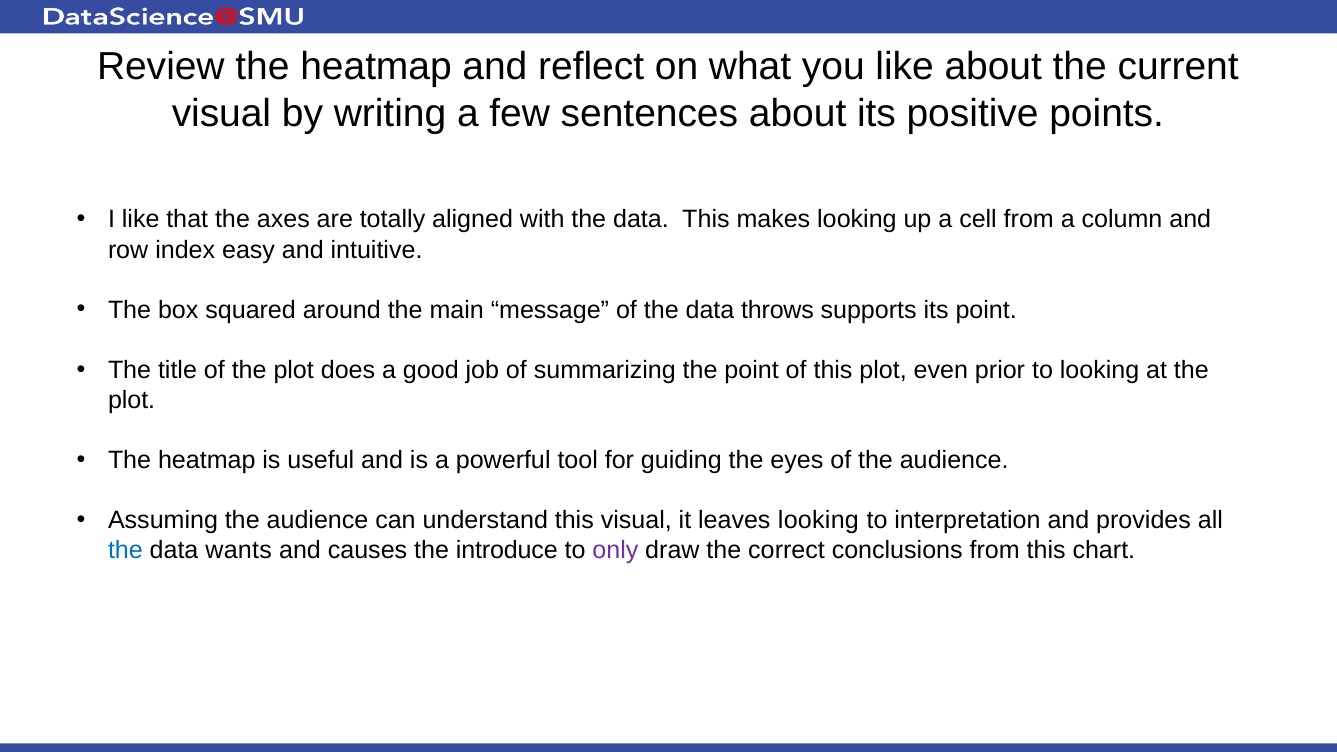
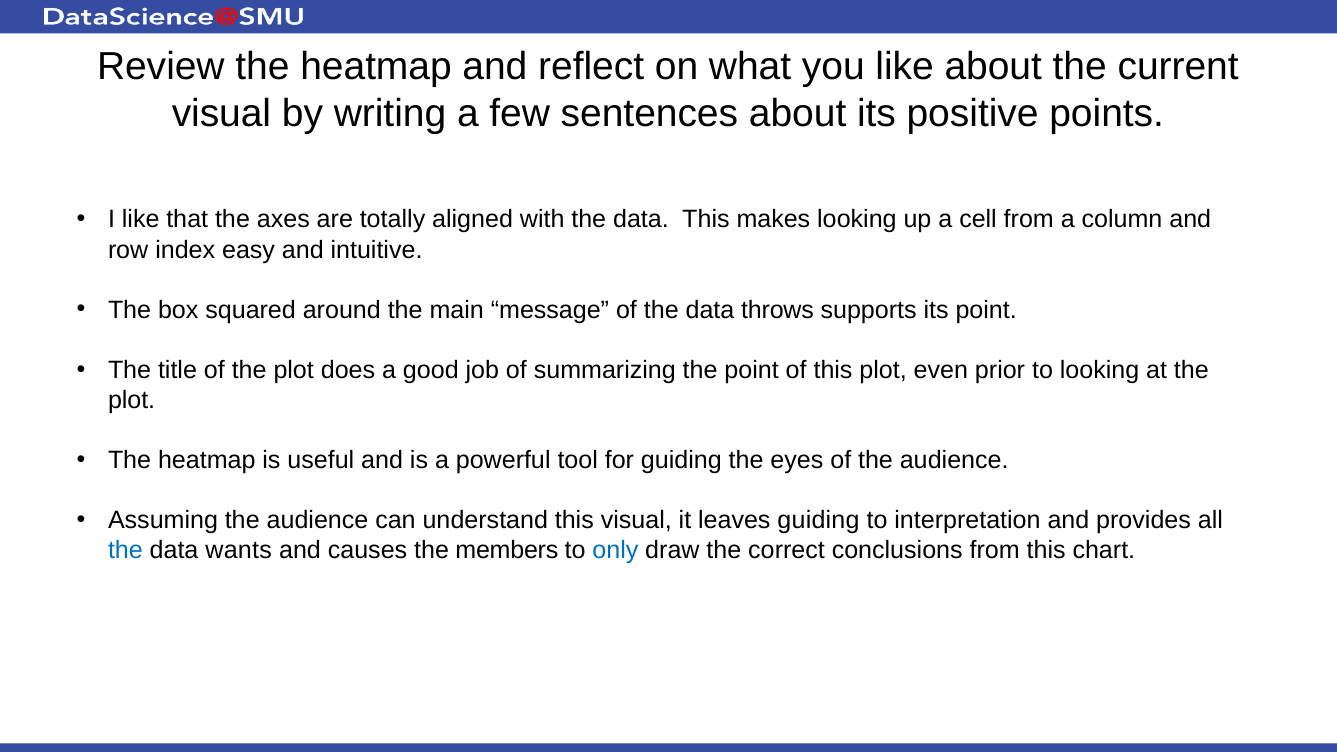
leaves looking: looking -> guiding
introduce: introduce -> members
only colour: purple -> blue
